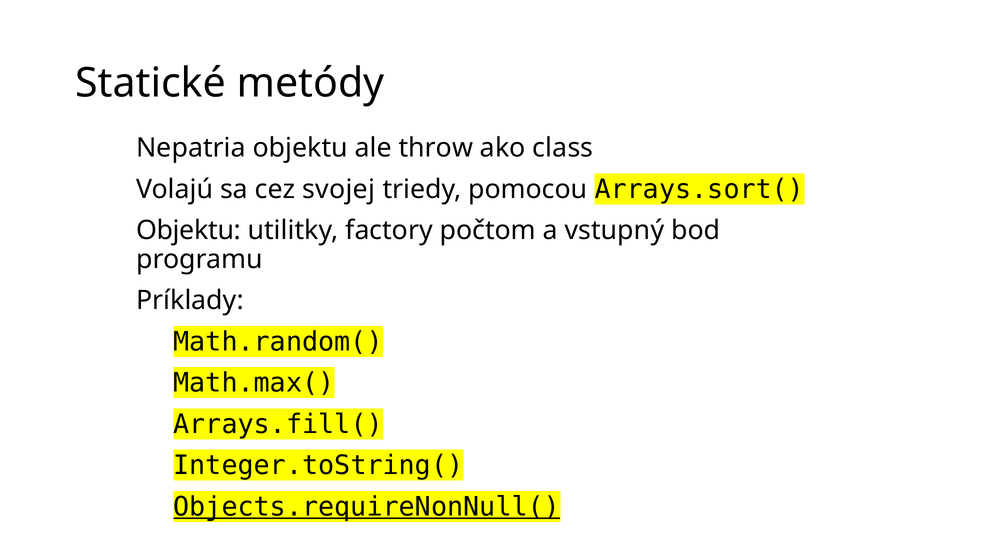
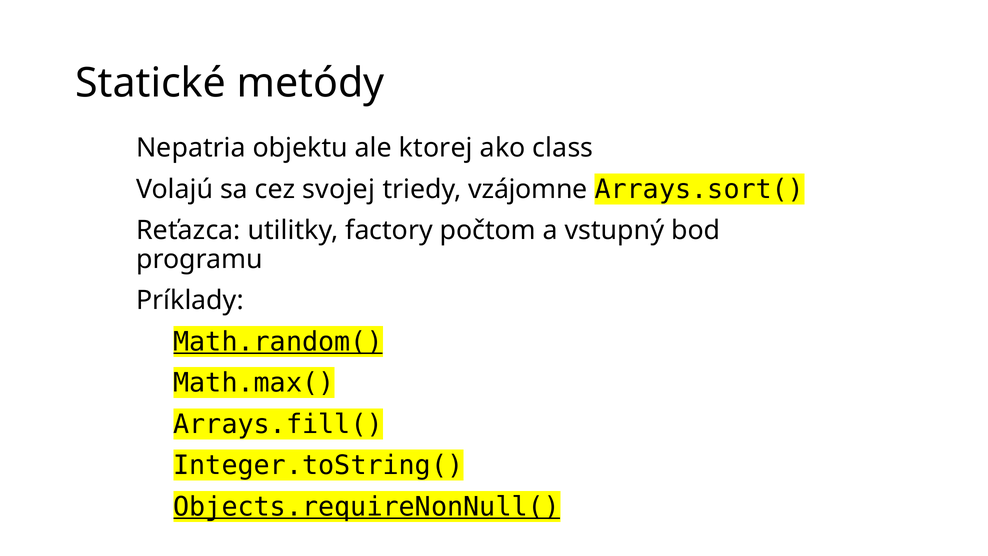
throw: throw -> ktorej
pomocou: pomocou -> vzájomne
Objektu at (189, 230): Objektu -> Reťazca
Math.random( underline: none -> present
